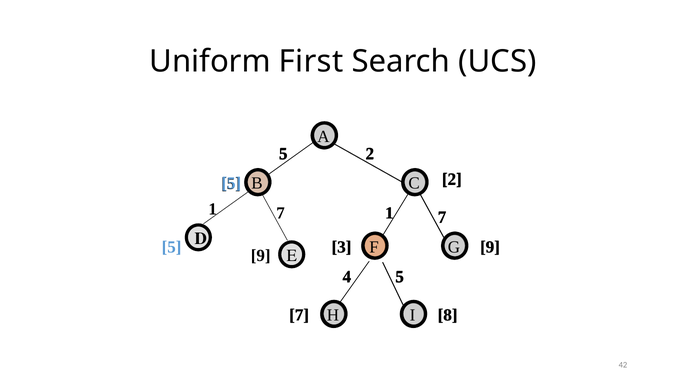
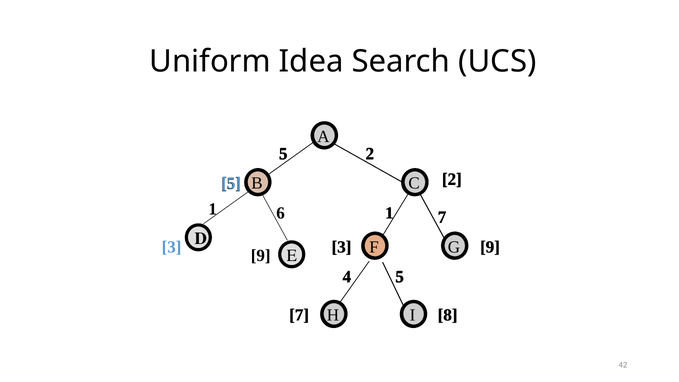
First: First -> Idea
7 at (281, 213): 7 -> 6
5 at (172, 247): 5 -> 3
